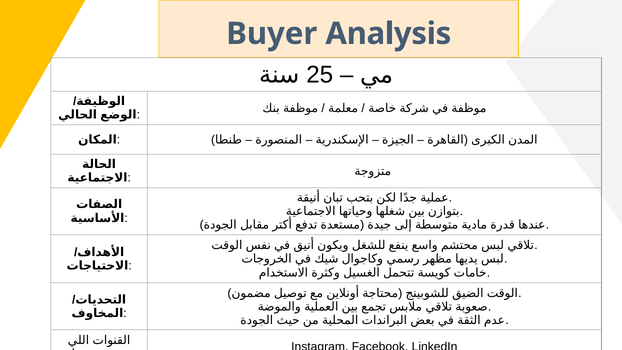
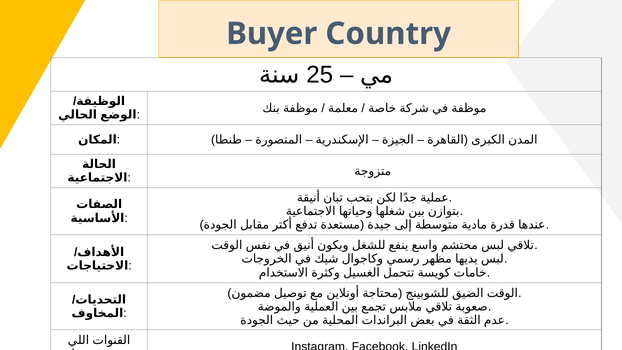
Analysis: Analysis -> Country
